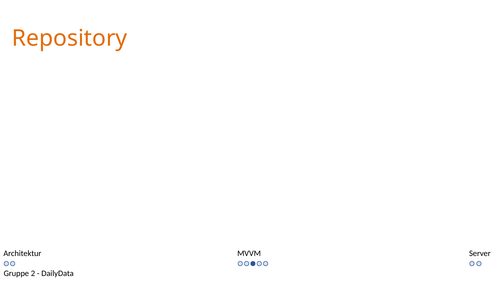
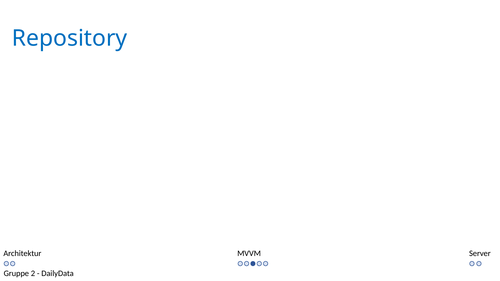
Repository colour: orange -> blue
